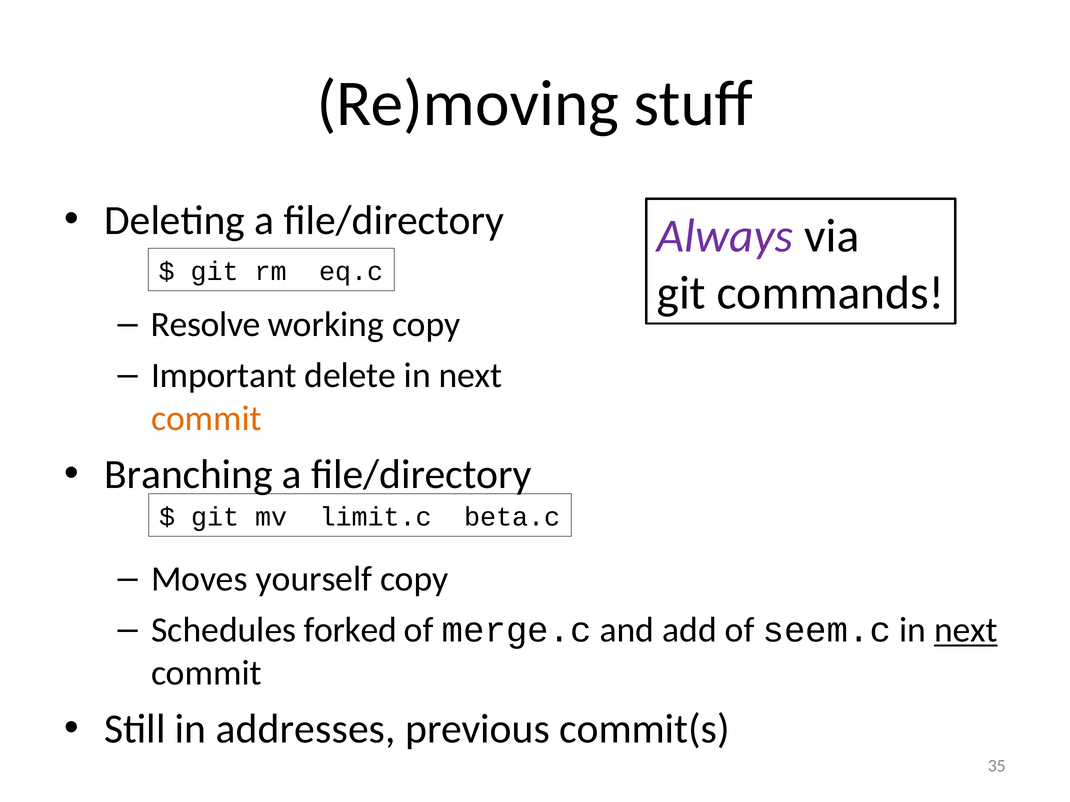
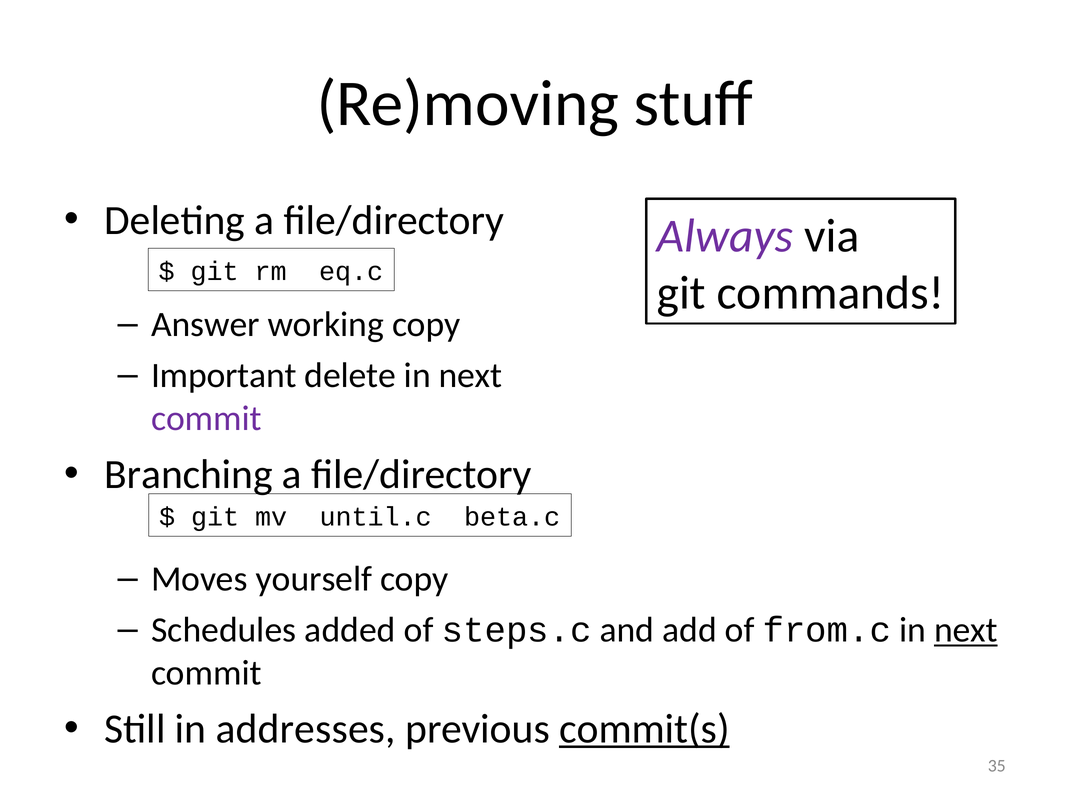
Resolve: Resolve -> Answer
commit at (206, 419) colour: orange -> purple
limit.c: limit.c -> until.c
forked: forked -> added
merge.c: merge.c -> steps.c
seem.c: seem.c -> from.c
commit(s underline: none -> present
